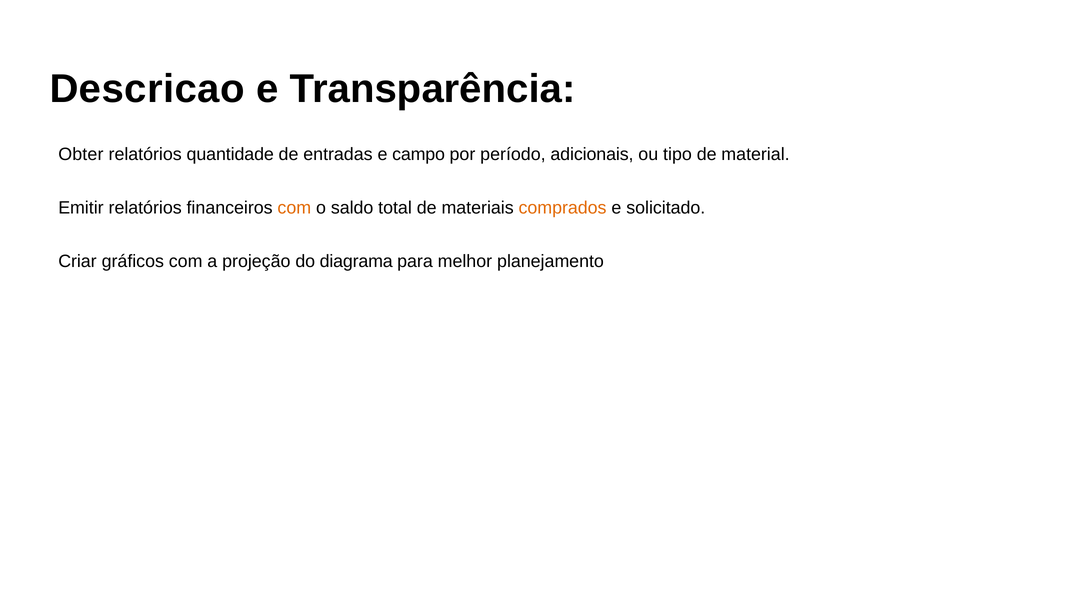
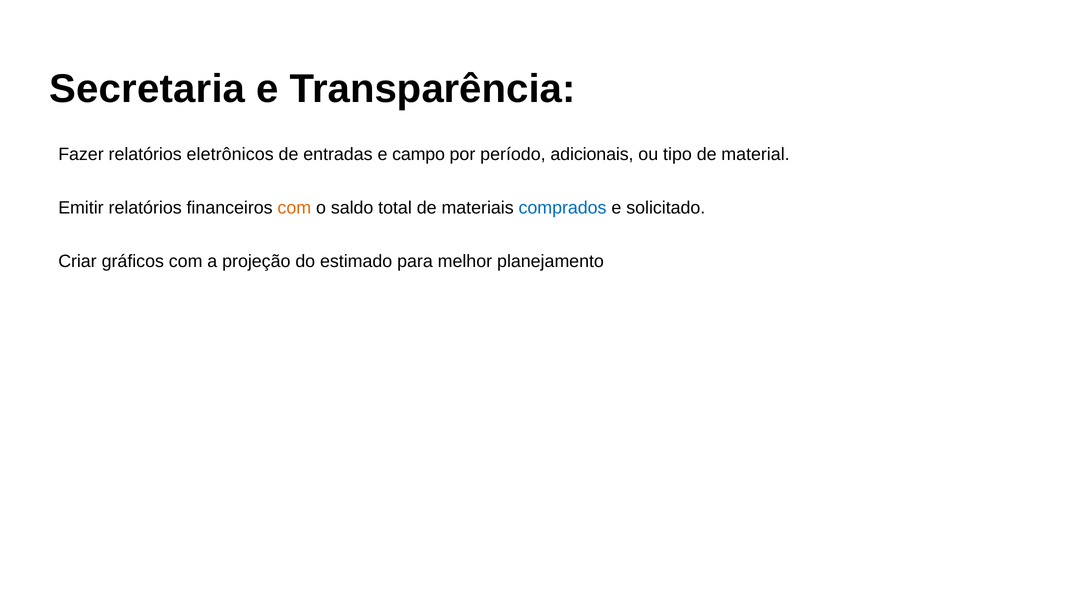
Descricao: Descricao -> Secretaria
Obter: Obter -> Fazer
quantidade: quantidade -> eletrônicos
comprados colour: orange -> blue
diagrama: diagrama -> estimado
